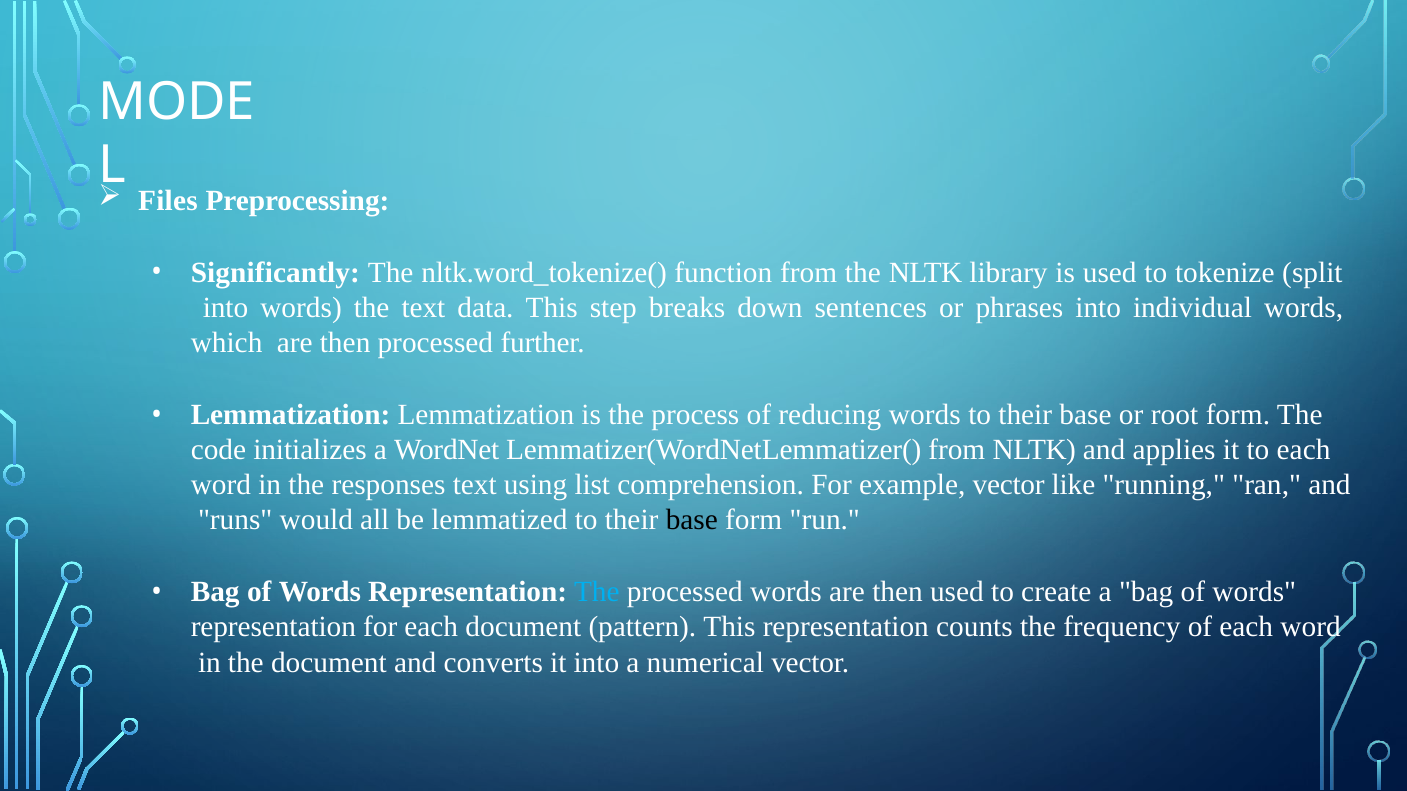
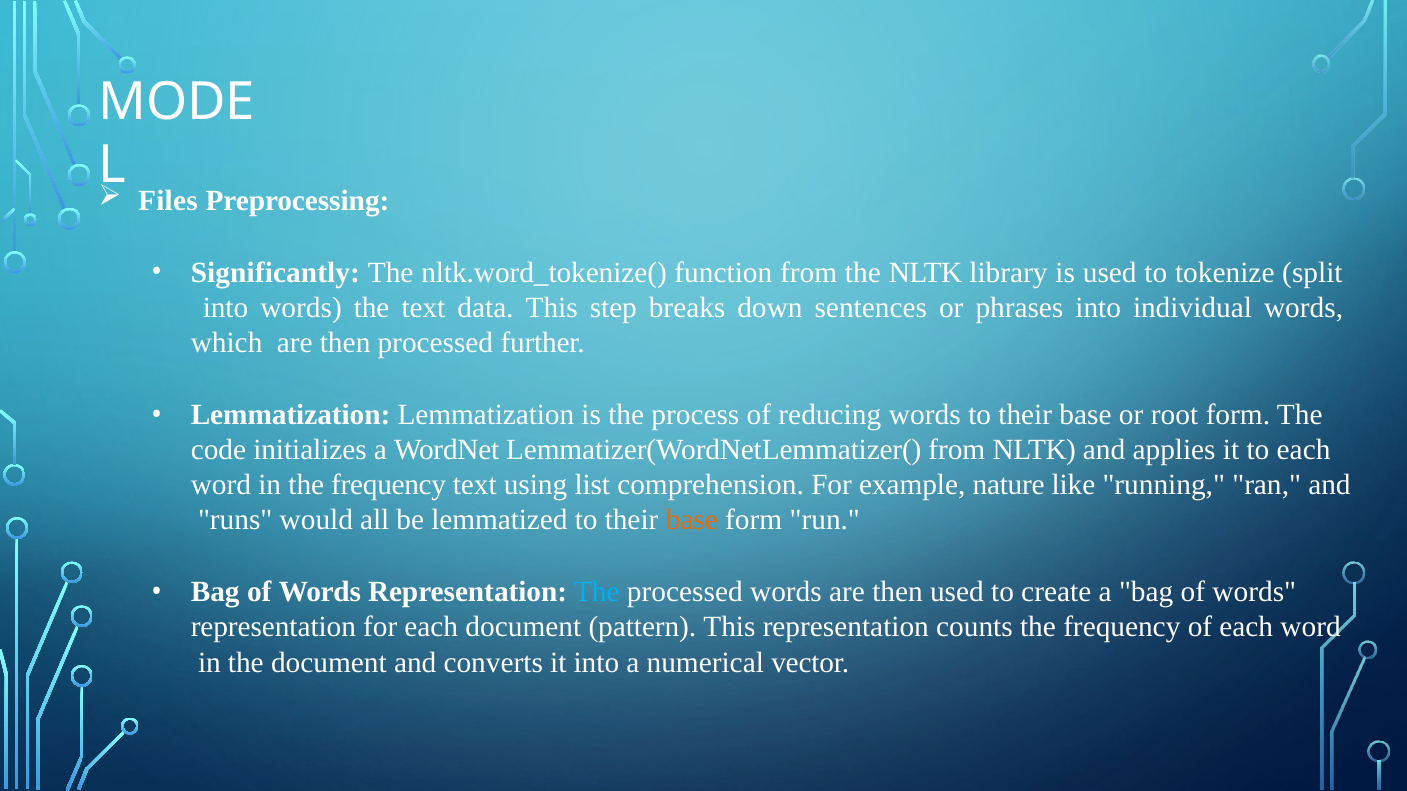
in the responses: responses -> frequency
example vector: vector -> nature
base at (692, 520) colour: black -> orange
